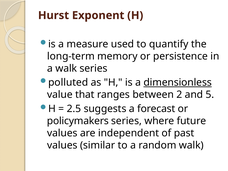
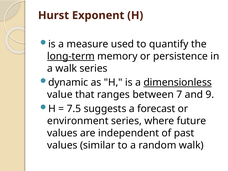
long-term underline: none -> present
polluted: polluted -> dynamic
2: 2 -> 7
5: 5 -> 9
2.5: 2.5 -> 7.5
policymakers: policymakers -> environment
